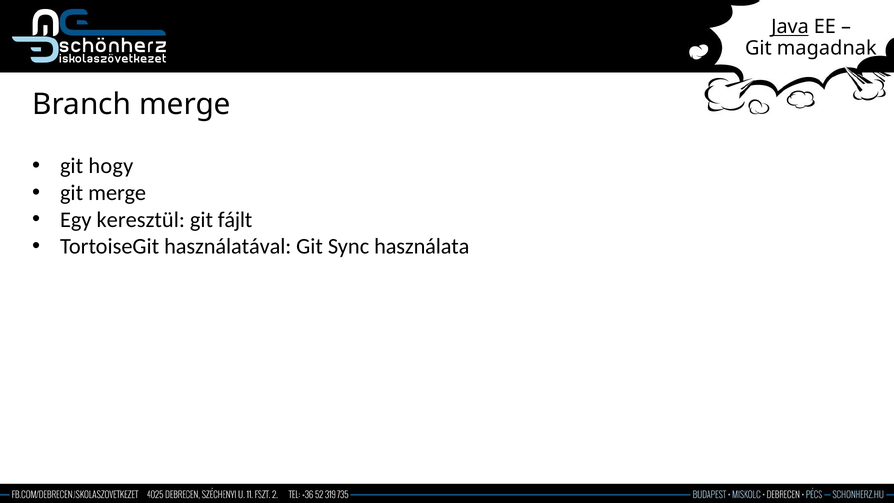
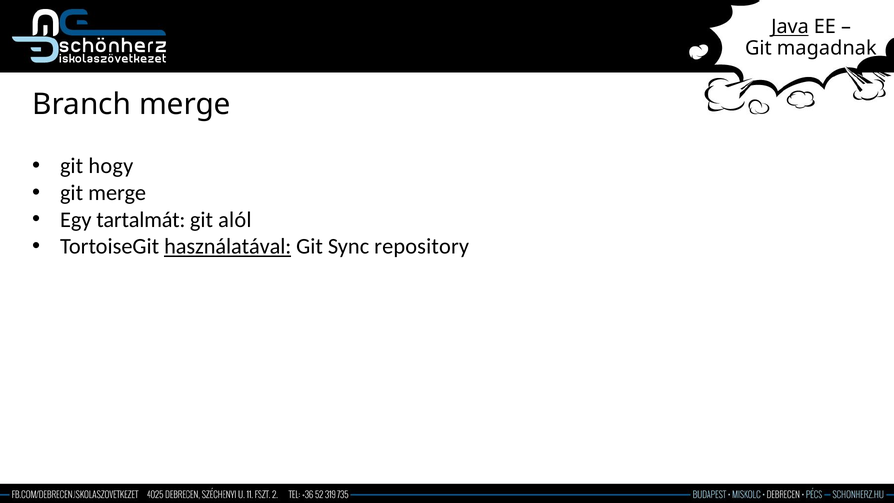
keresztül: keresztül -> tartalmát
fájlt: fájlt -> alól
használatával underline: none -> present
használata: használata -> repository
